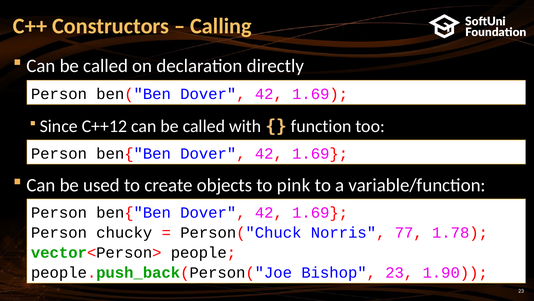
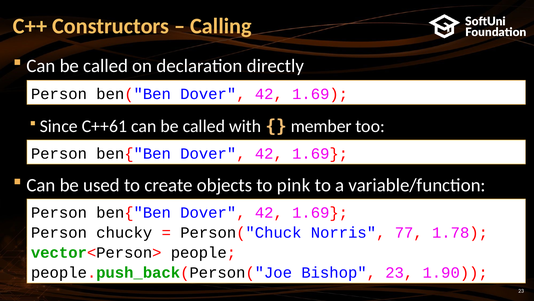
C++12: C++12 -> C++61
function: function -> member
